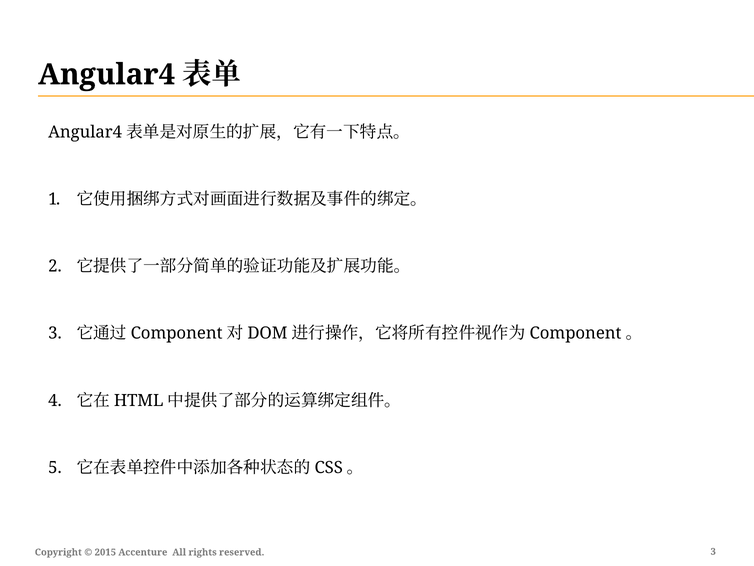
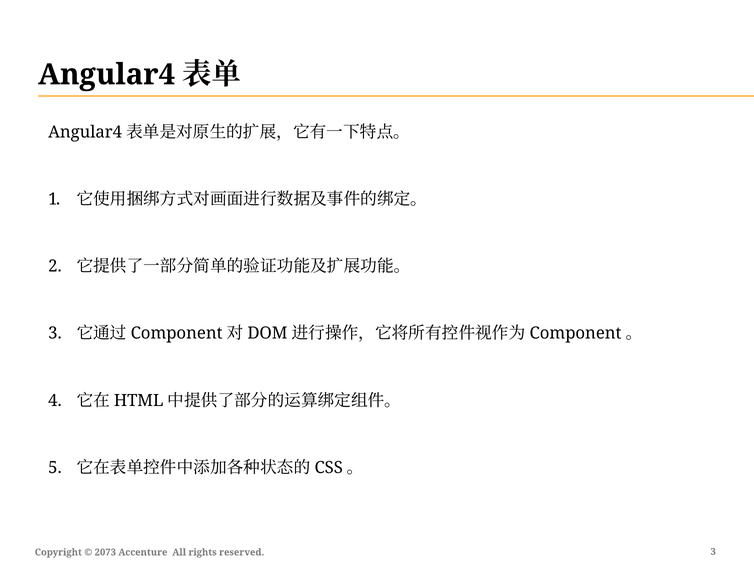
2015: 2015 -> 2073
